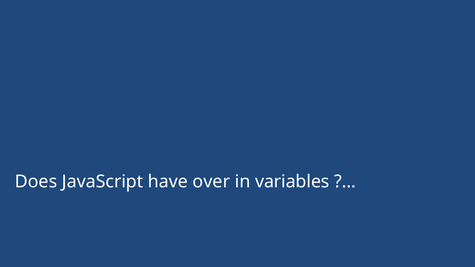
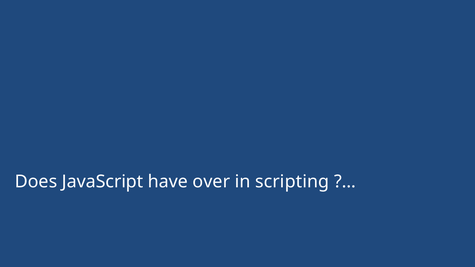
variables: variables -> scripting
